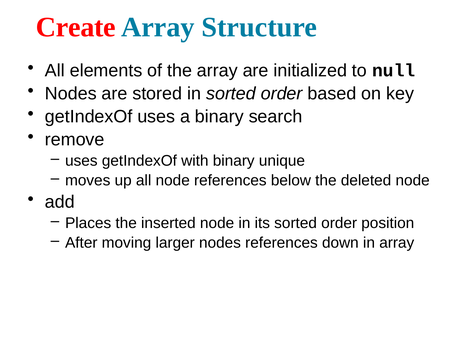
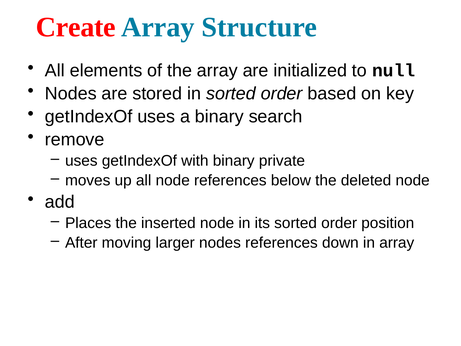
unique: unique -> private
